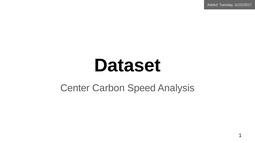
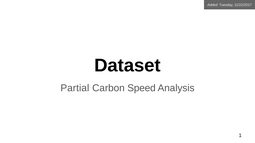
Center: Center -> Partial
